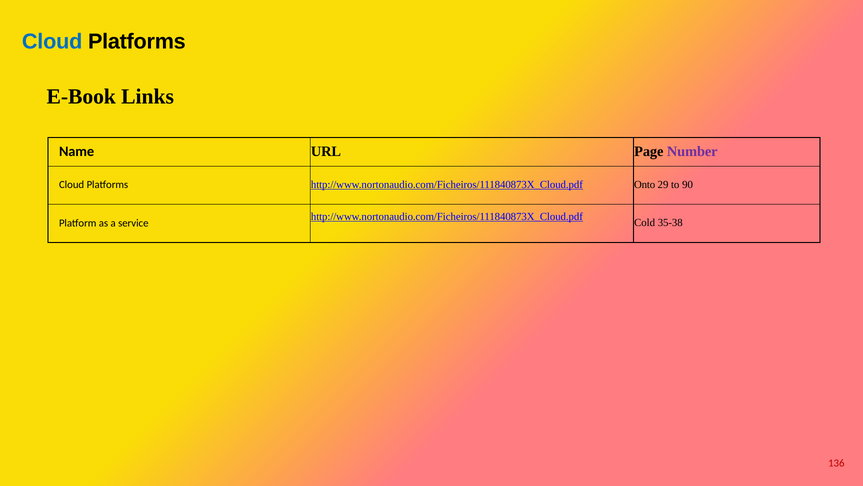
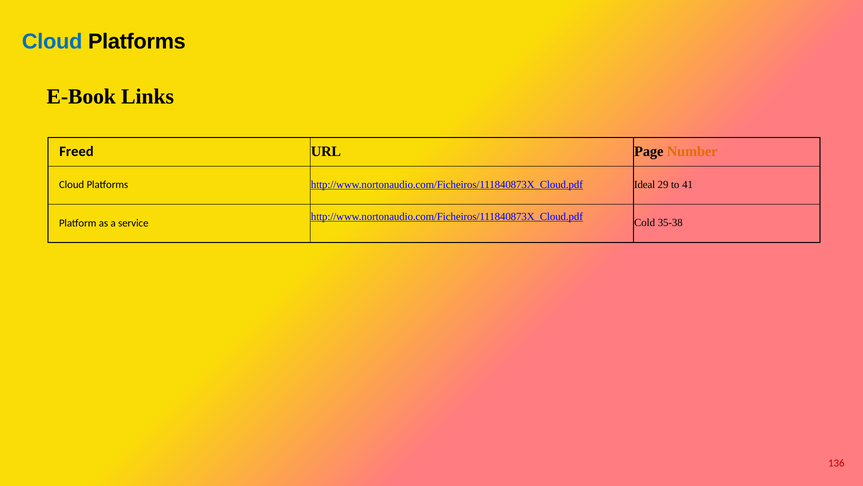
Name: Name -> Freed
Number colour: purple -> orange
Onto: Onto -> Ideal
90: 90 -> 41
